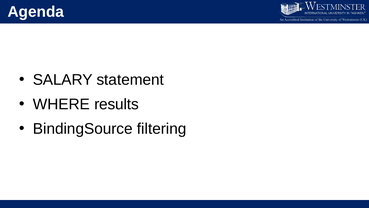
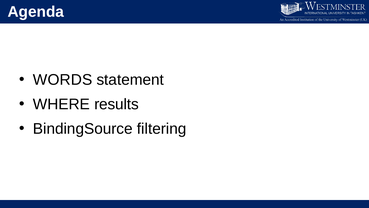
SALARY: SALARY -> WORDS
